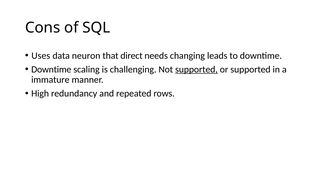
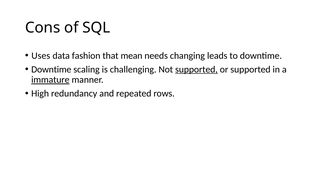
neuron: neuron -> fashion
direct: direct -> mean
immature underline: none -> present
